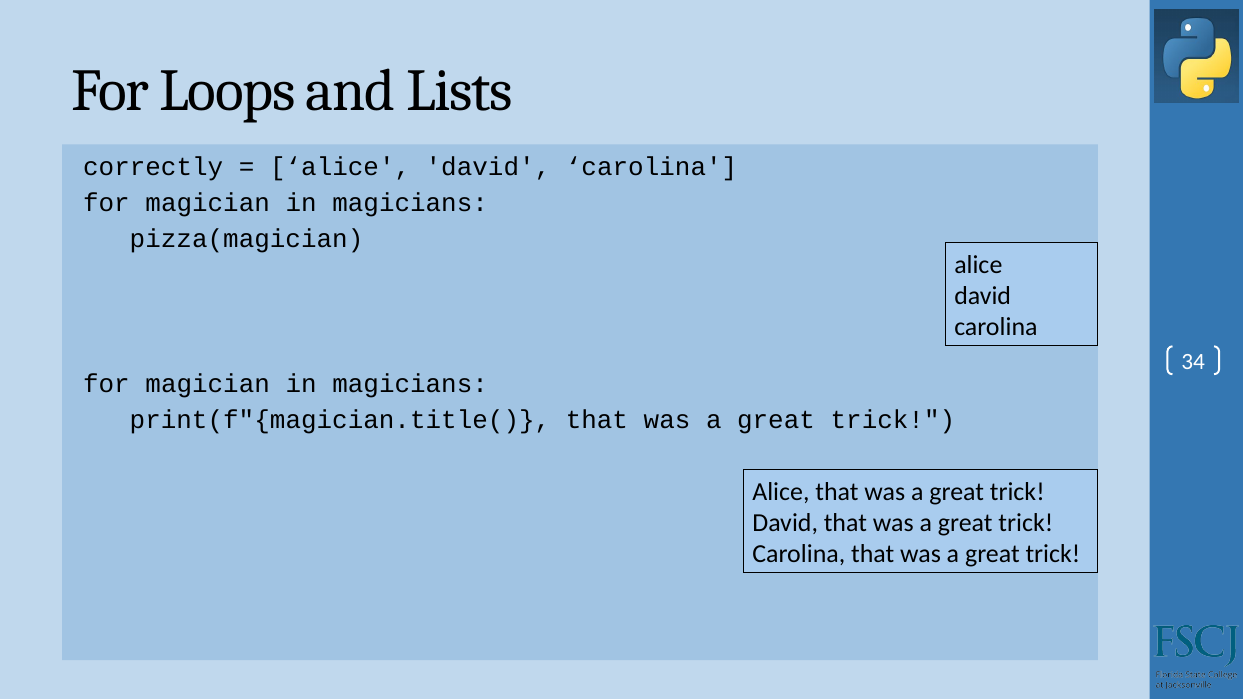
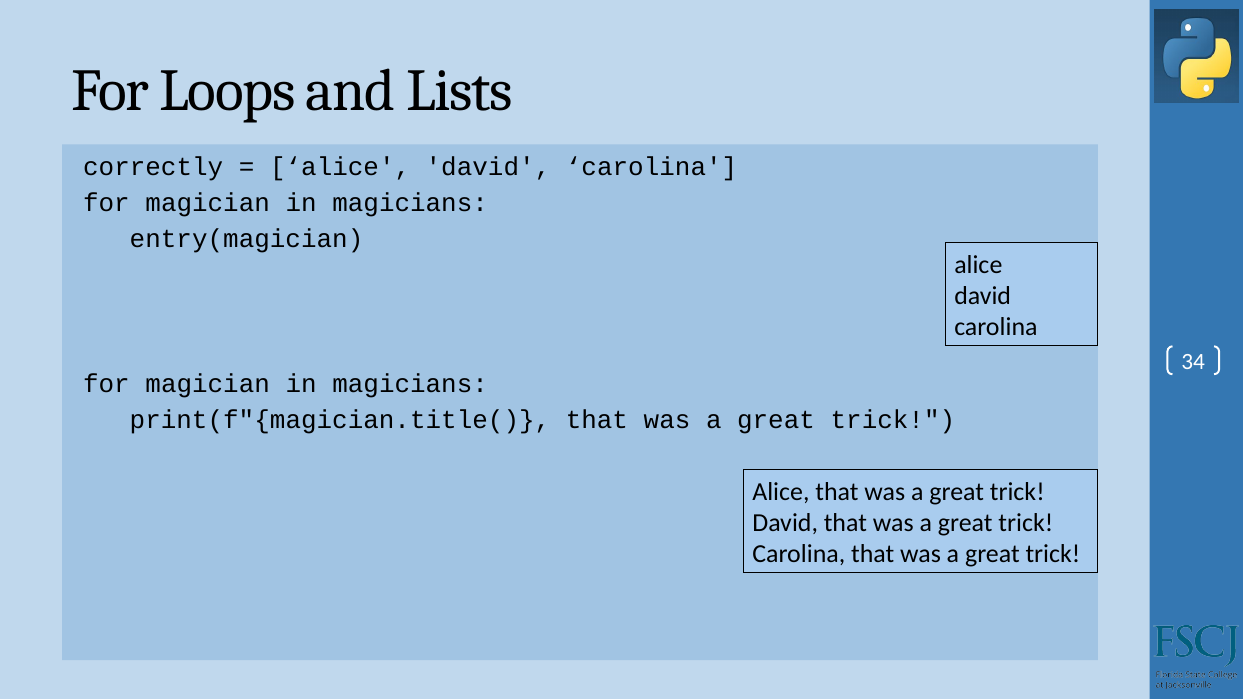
pizza(magician: pizza(magician -> entry(magician
